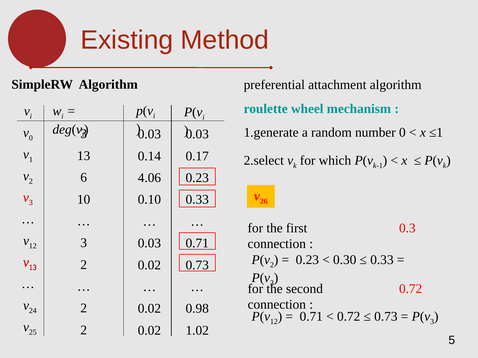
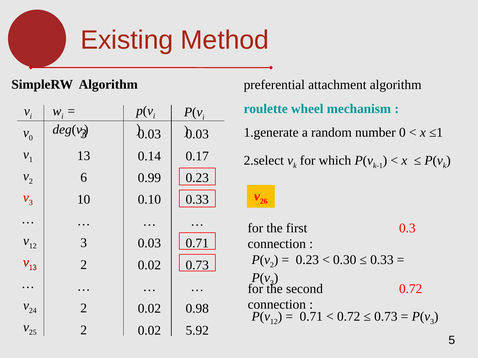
4.06: 4.06 -> 0.99
1.02: 1.02 -> 5.92
